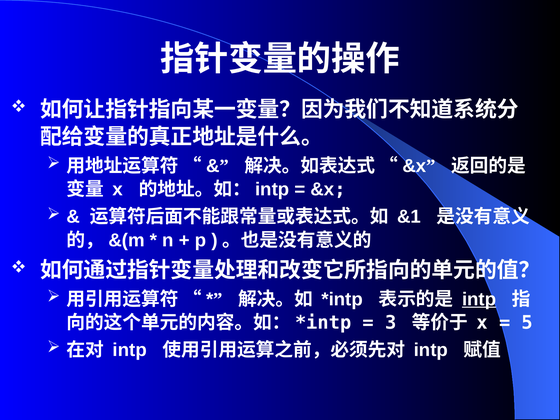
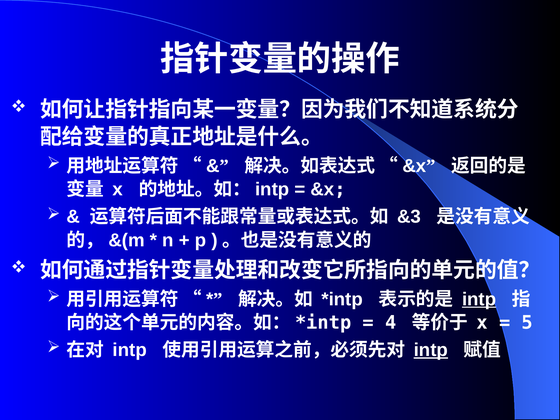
&1: &1 -> &3
3: 3 -> 4
intp at (431, 350) underline: none -> present
